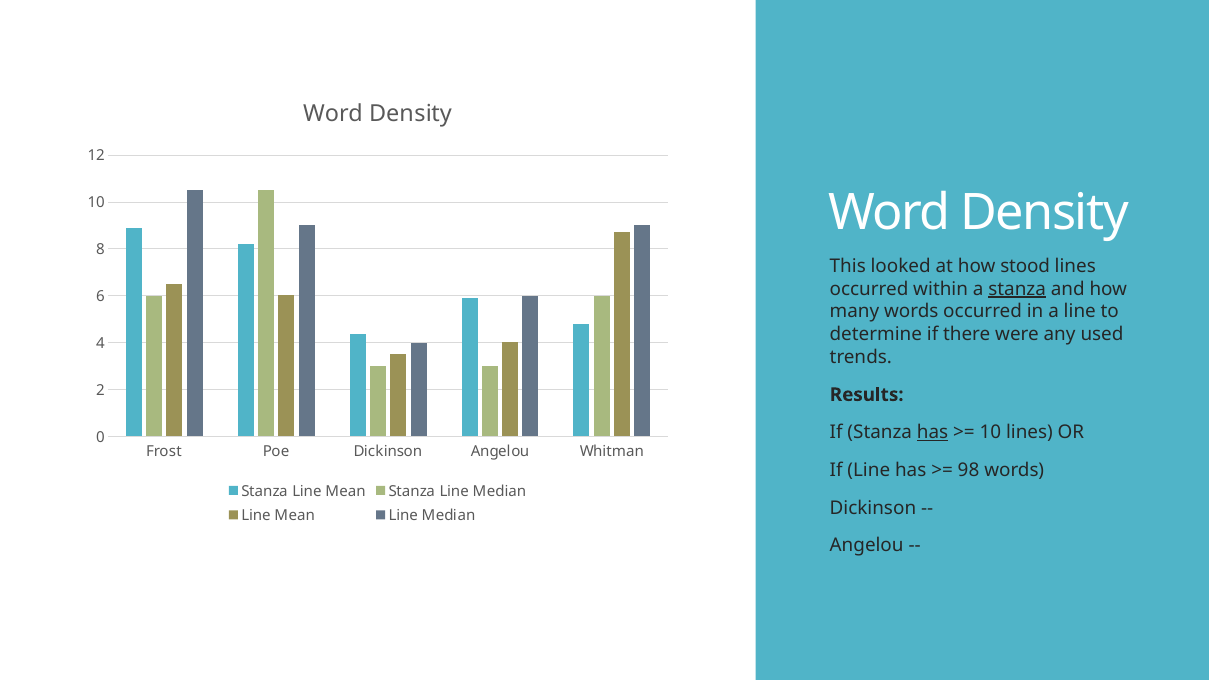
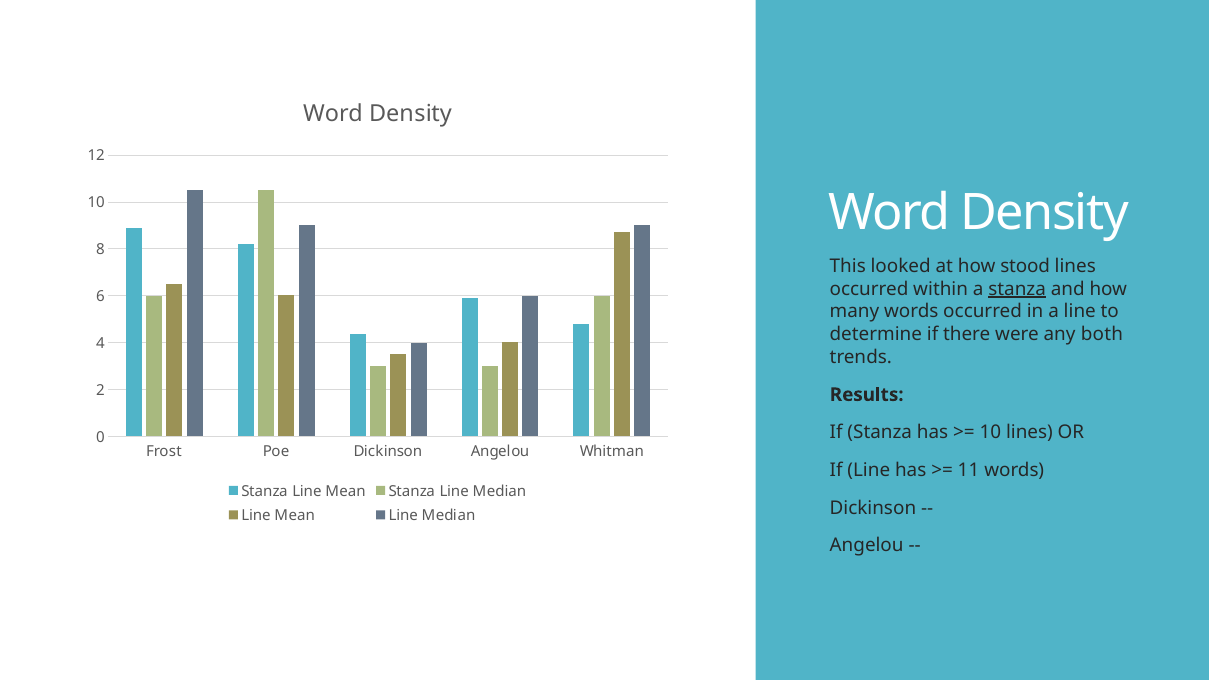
used: used -> both
has at (933, 432) underline: present -> none
98: 98 -> 11
